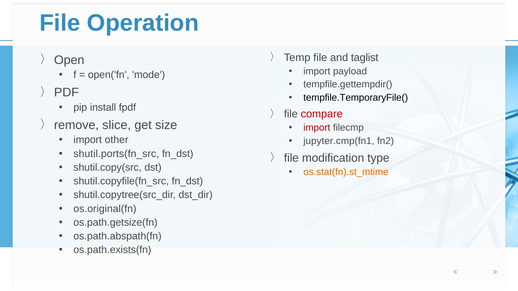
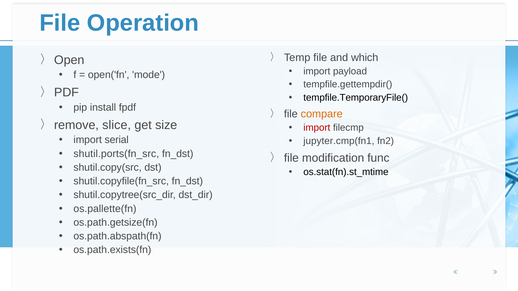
taglist: taglist -> which
compare colour: red -> orange
other: other -> serial
type: type -> func
os.stat(fn).st_mtime colour: orange -> black
os.original(fn: os.original(fn -> os.pallette(fn
